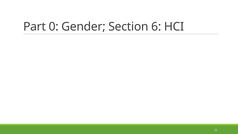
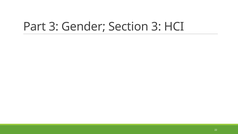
Part 0: 0 -> 3
Section 6: 6 -> 3
